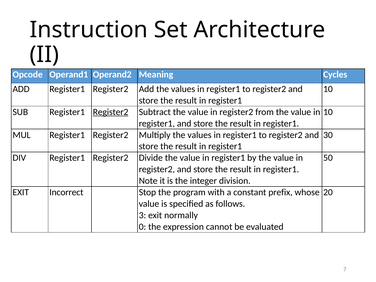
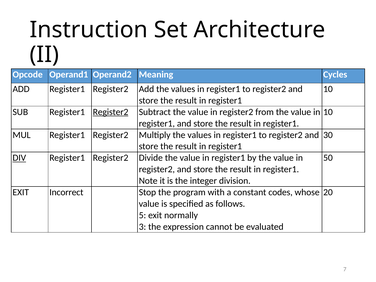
DIV underline: none -> present
prefix: prefix -> codes
3: 3 -> 5
0: 0 -> 3
